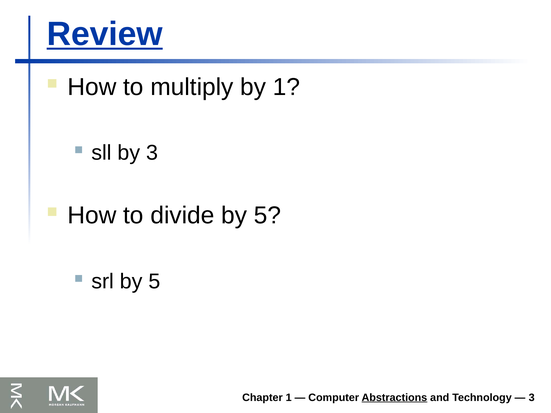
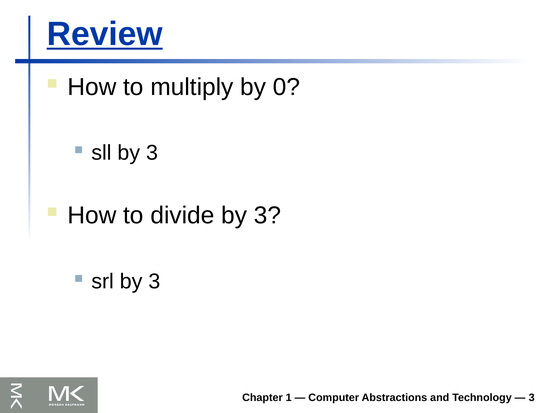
by 1: 1 -> 0
divide by 5: 5 -> 3
srl by 5: 5 -> 3
Abstractions underline: present -> none
